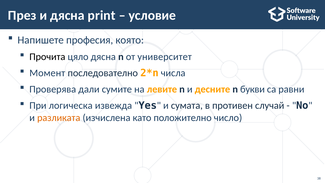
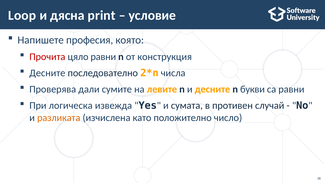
През: През -> Loop
Прочита colour: black -> red
цяло дясна: дясна -> равни
университет: университет -> конструкция
Момент at (47, 73): Момент -> Десните
